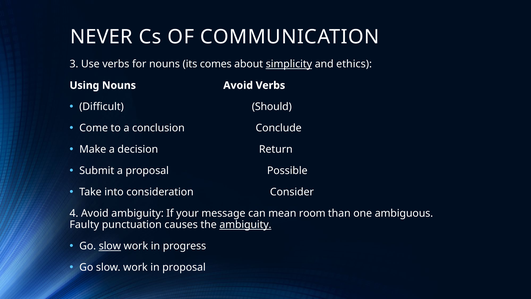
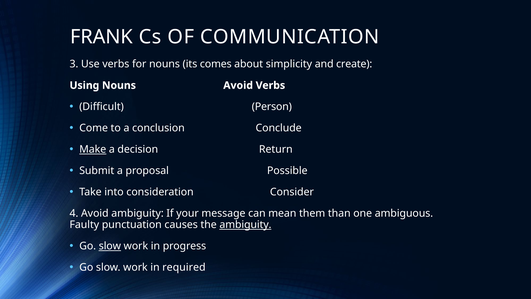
NEVER: NEVER -> FRANK
simplicity underline: present -> none
ethics: ethics -> create
Should: Should -> Person
Make underline: none -> present
room: room -> them
in proposal: proposal -> required
